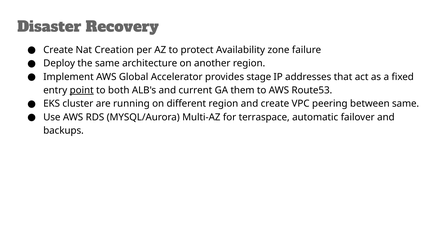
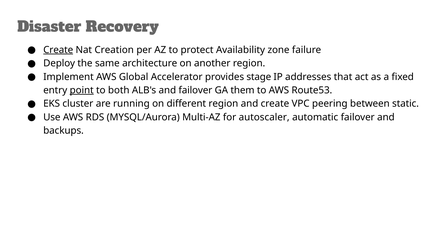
Create at (58, 50) underline: none -> present
and current: current -> failover
between same: same -> static
terraspace: terraspace -> autoscaler
